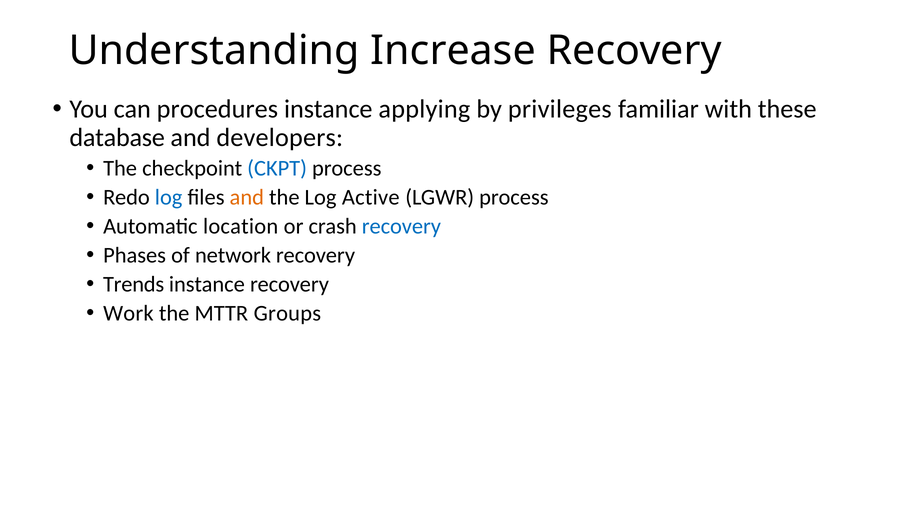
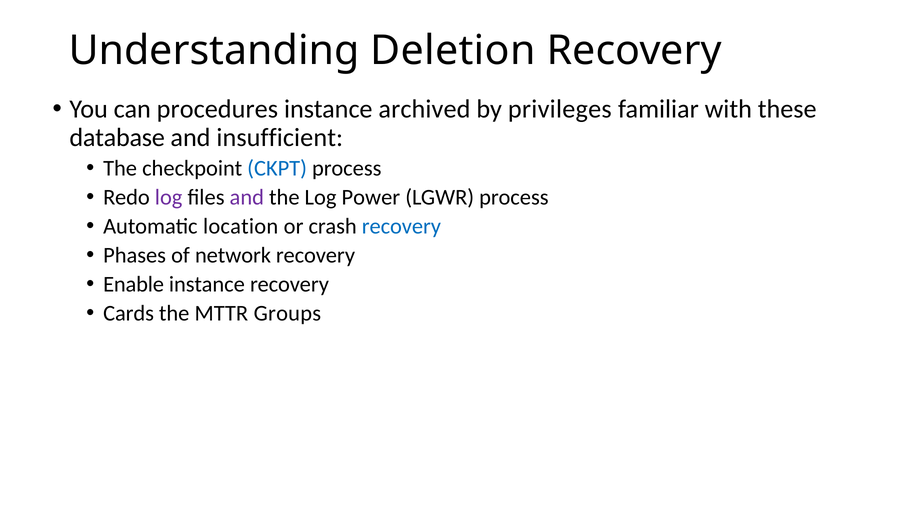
Increase: Increase -> Deletion
applying: applying -> archived
developers: developers -> insufficient
log at (169, 197) colour: blue -> purple
and at (247, 197) colour: orange -> purple
Active: Active -> Power
Trends: Trends -> Enable
Work: Work -> Cards
